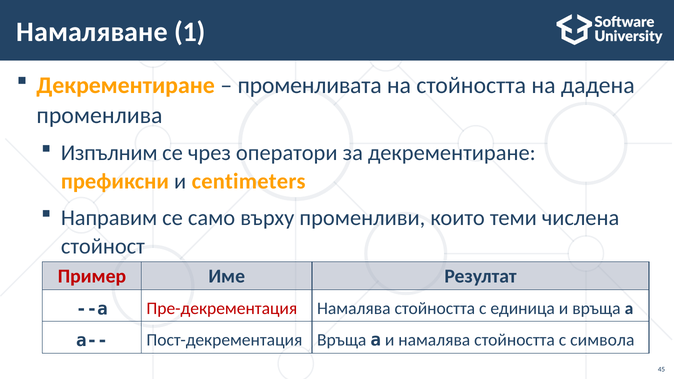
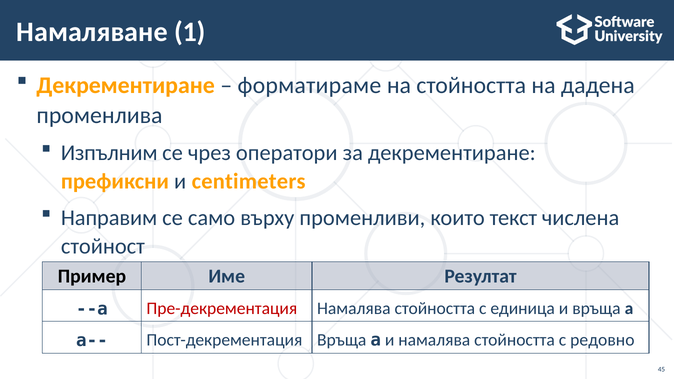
променливата: променливата -> форматираме
теми: теми -> текст
Пример colour: red -> black
символа: символа -> редовно
